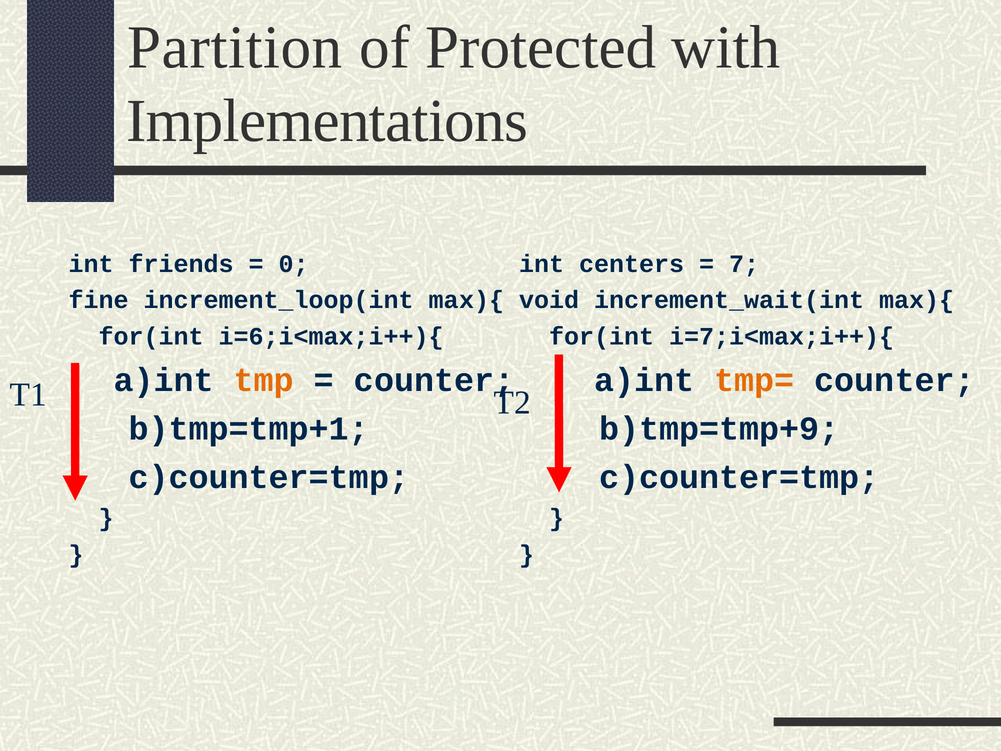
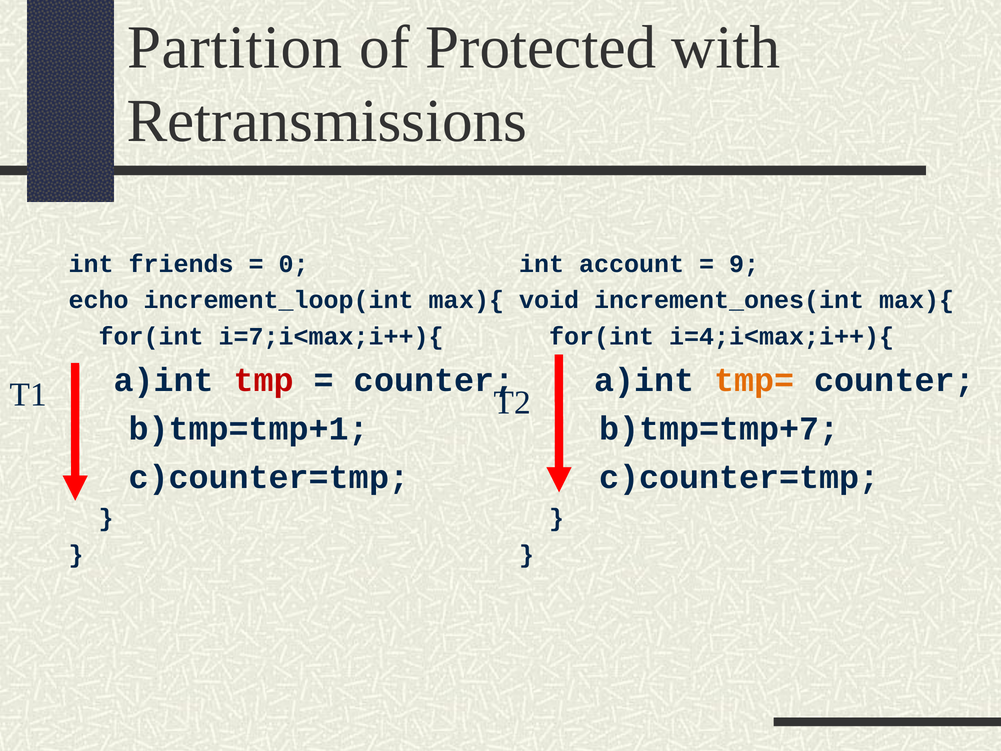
Implementations: Implementations -> Retransmissions
centers: centers -> account
7: 7 -> 9
fine: fine -> echo
increment_wait(int: increment_wait(int -> increment_ones(int
i=6;i<max;i++){: i=6;i<max;i++){ -> i=7;i<max;i++){
i=7;i<max;i++){: i=7;i<max;i++){ -> i=4;i<max;i++){
tmp colour: orange -> red
b)tmp=tmp+9: b)tmp=tmp+9 -> b)tmp=tmp+7
